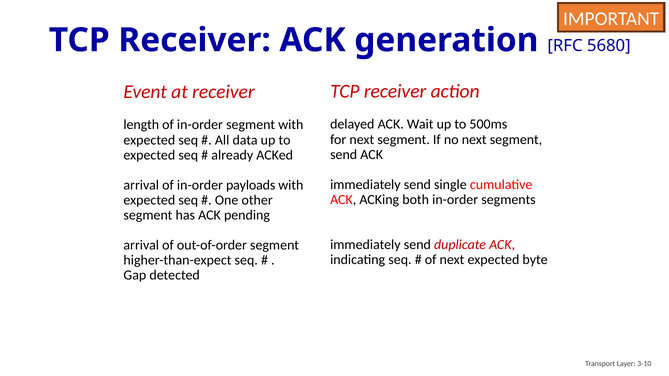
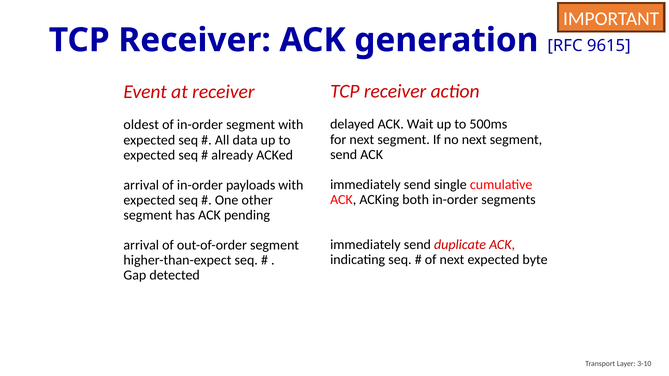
5680: 5680 -> 9615
length: length -> oldest
